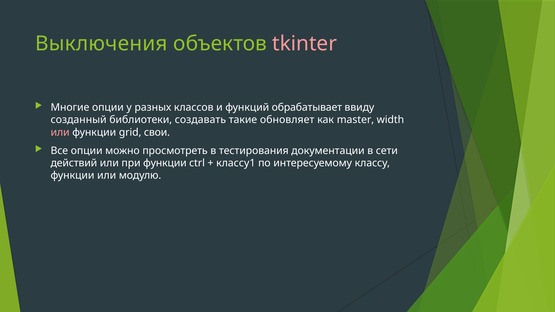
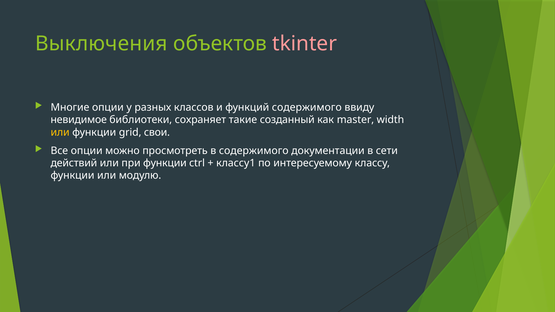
функций обрабатывает: обрабатывает -> содержимого
созданный: созданный -> невидимое
создавать: создавать -> сохраняет
обновляет: обновляет -> созданный
или at (60, 132) colour: pink -> yellow
в тестирования: тестирования -> содержимого
